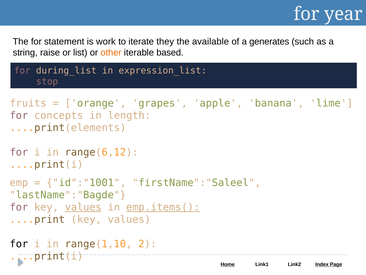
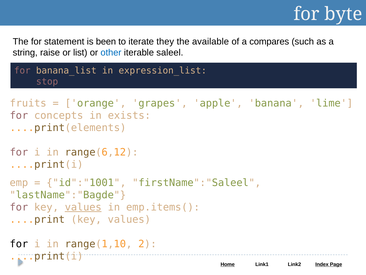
year: year -> byte
work: work -> been
generates: generates -> compares
other colour: orange -> blue
based: based -> saleel
during_list: during_list -> banana_list
length: length -> exists
emp.items( underline: present -> none
